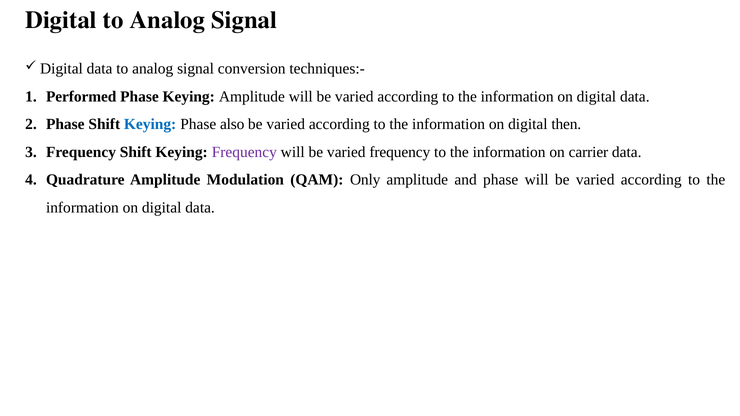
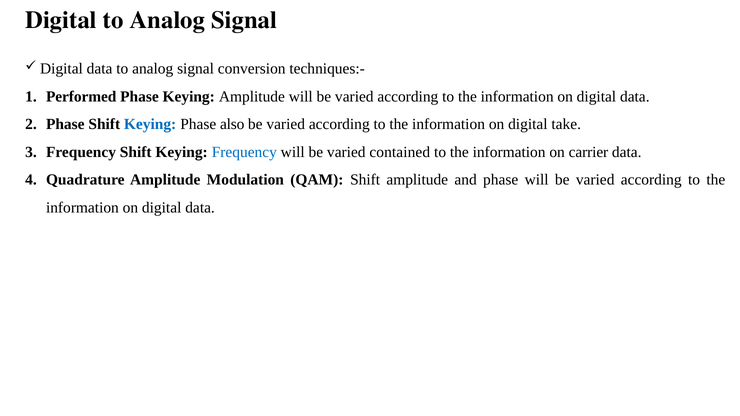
then: then -> take
Frequency at (244, 152) colour: purple -> blue
varied frequency: frequency -> contained
QAM Only: Only -> Shift
